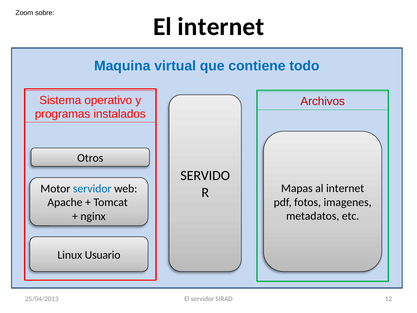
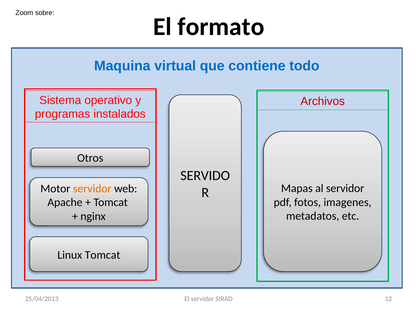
El internet: internet -> formato
al internet: internet -> servidor
servidor at (92, 188) colour: blue -> orange
Linux Usuario: Usuario -> Tomcat
